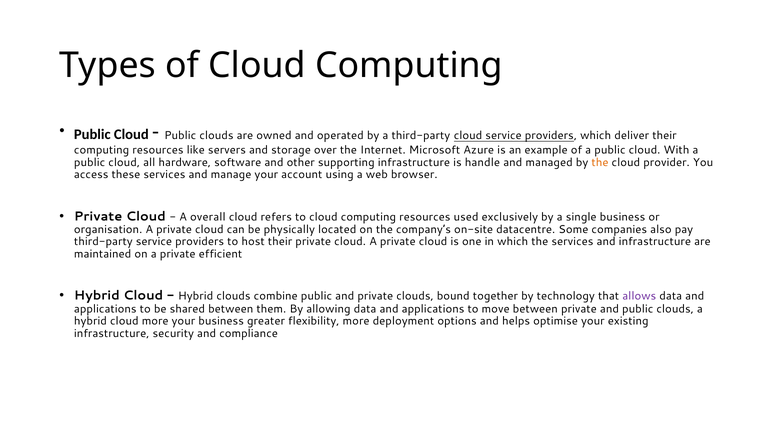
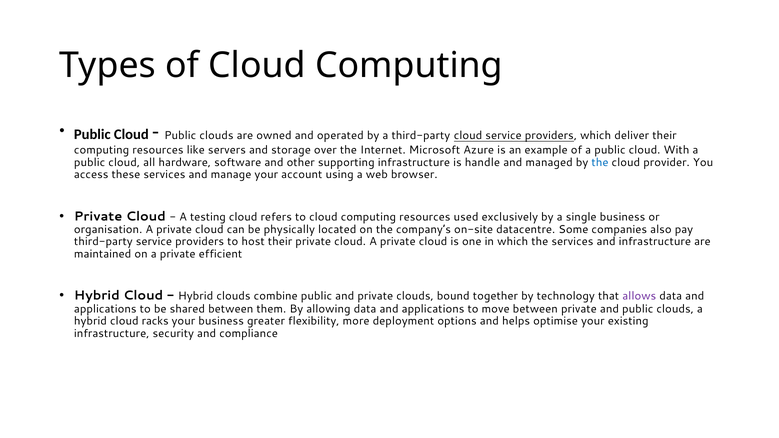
the at (600, 162) colour: orange -> blue
overall: overall -> testing
cloud more: more -> racks
